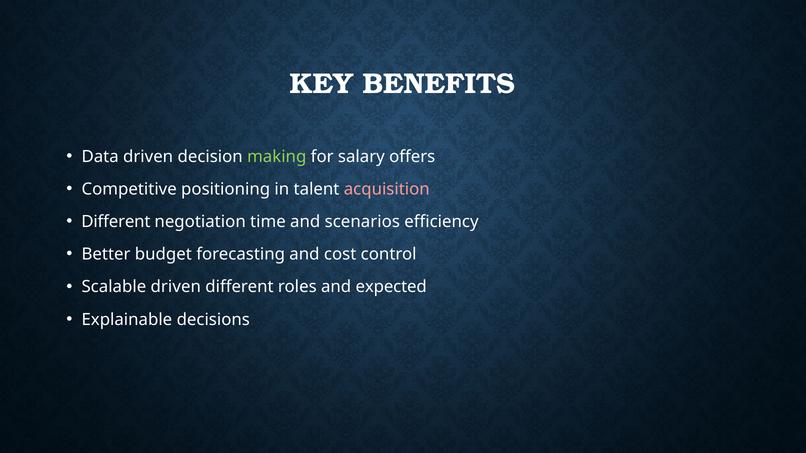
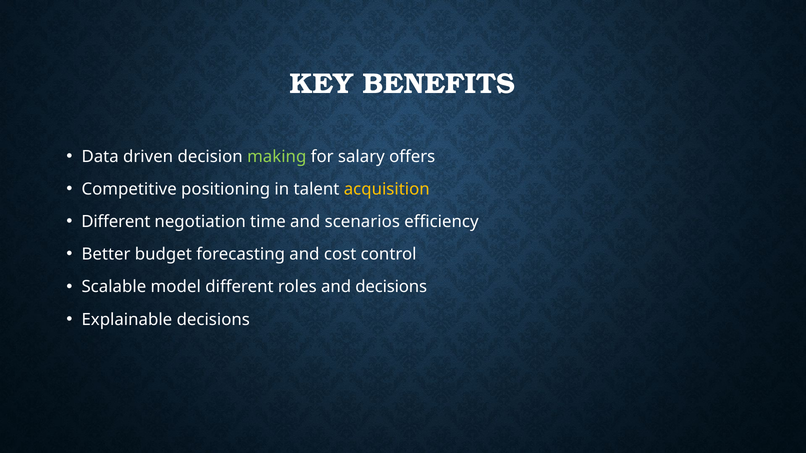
acquisition colour: pink -> yellow
Scalable driven: driven -> model
and expected: expected -> decisions
